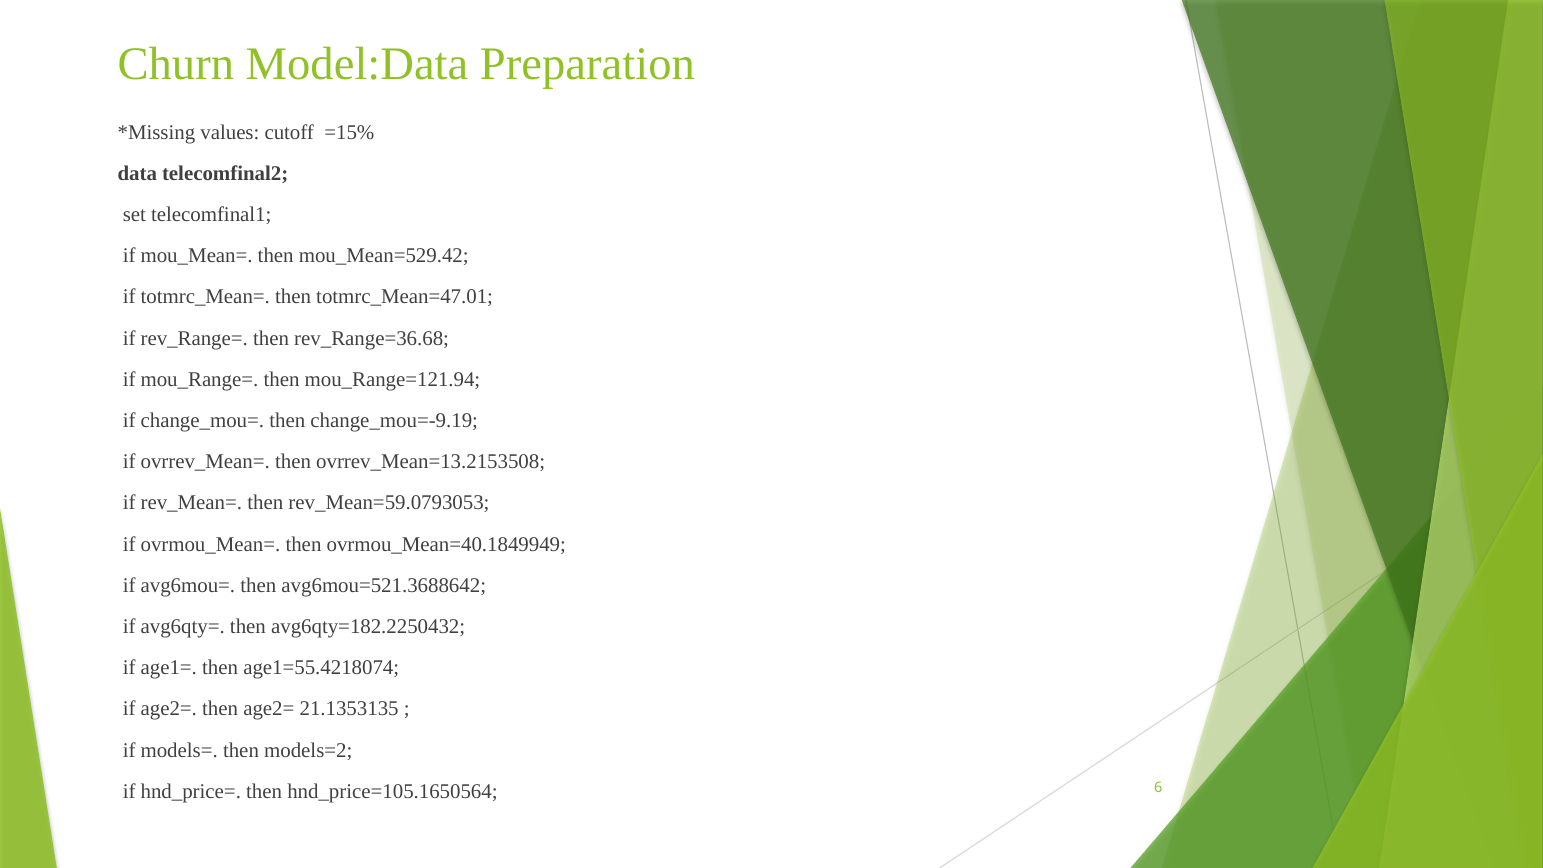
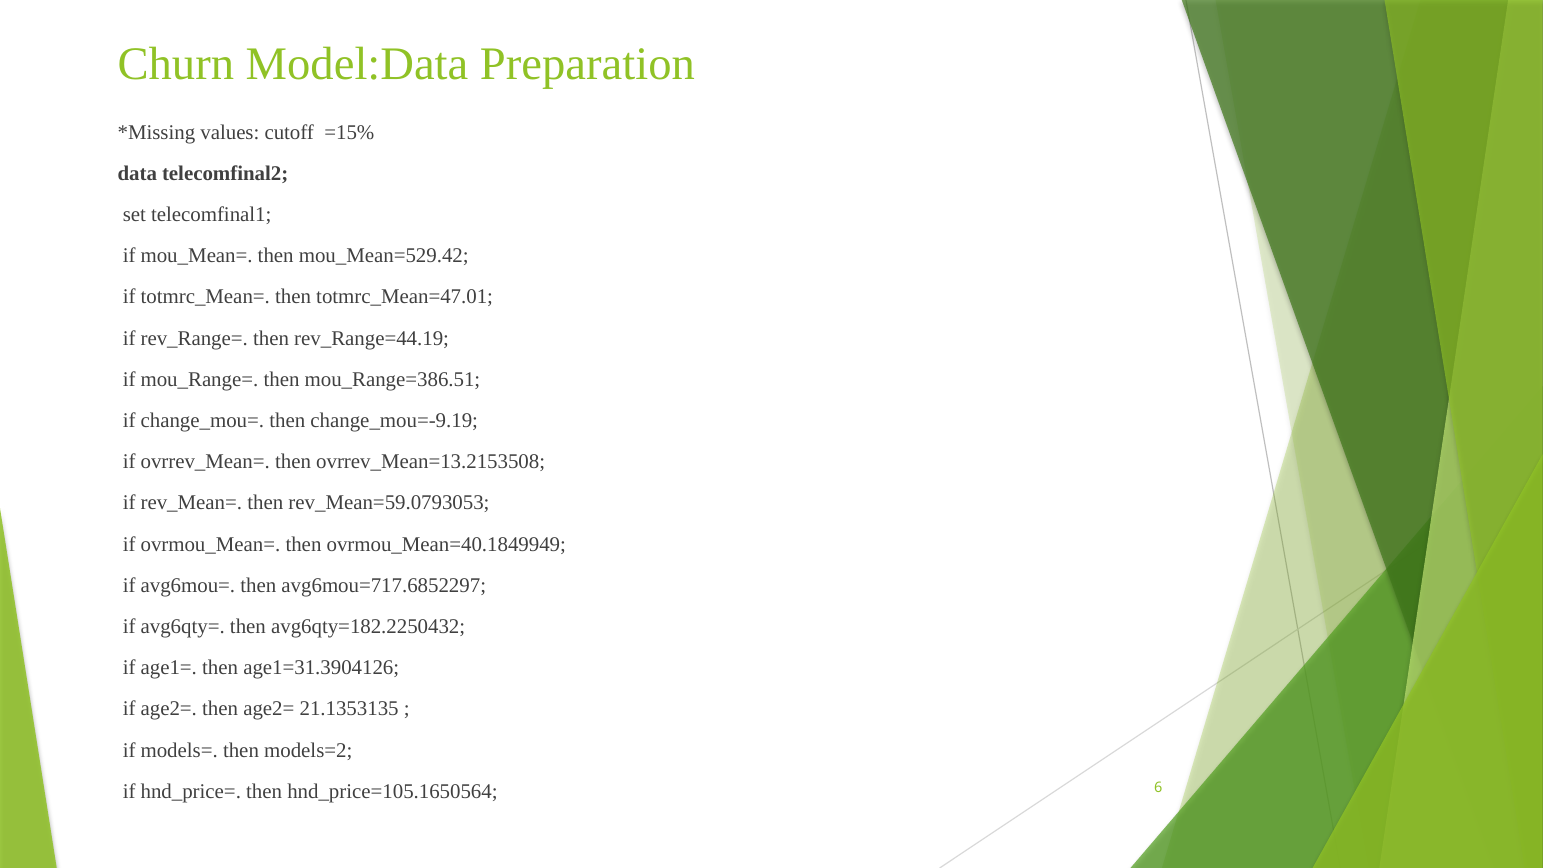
rev_Range=36.68: rev_Range=36.68 -> rev_Range=44.19
mou_Range=121.94: mou_Range=121.94 -> mou_Range=386.51
avg6mou=521.3688642: avg6mou=521.3688642 -> avg6mou=717.6852297
age1=55.4218074: age1=55.4218074 -> age1=31.3904126
